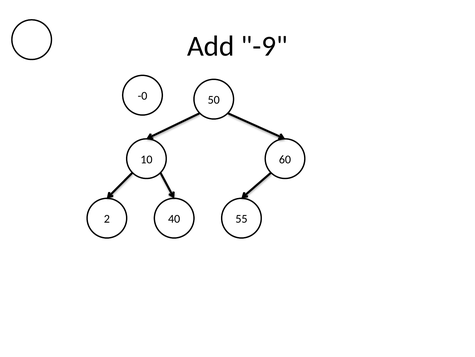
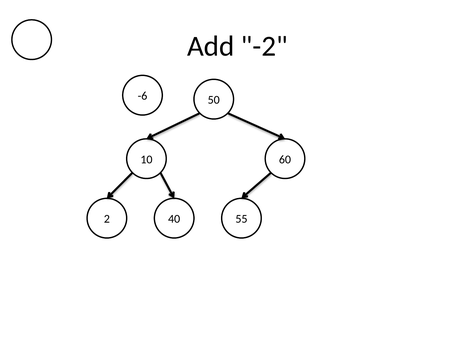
-9: -9 -> -2
-0: -0 -> -6
